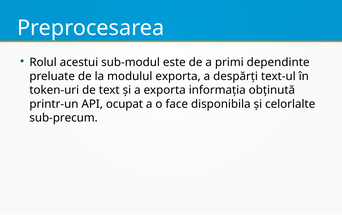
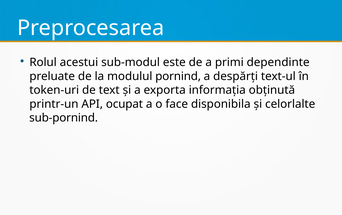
modulul exporta: exporta -> pornind
sub-precum: sub-precum -> sub-pornind
